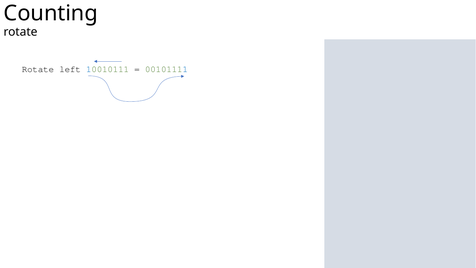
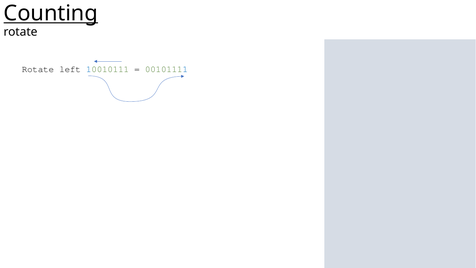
Counting underline: none -> present
